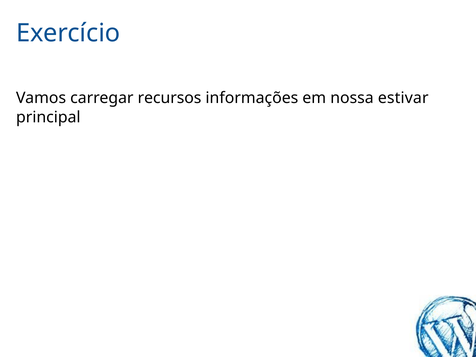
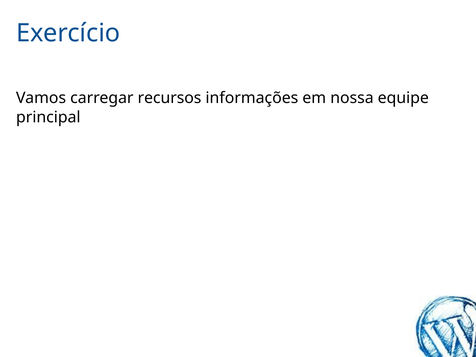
estivar: estivar -> equipe
